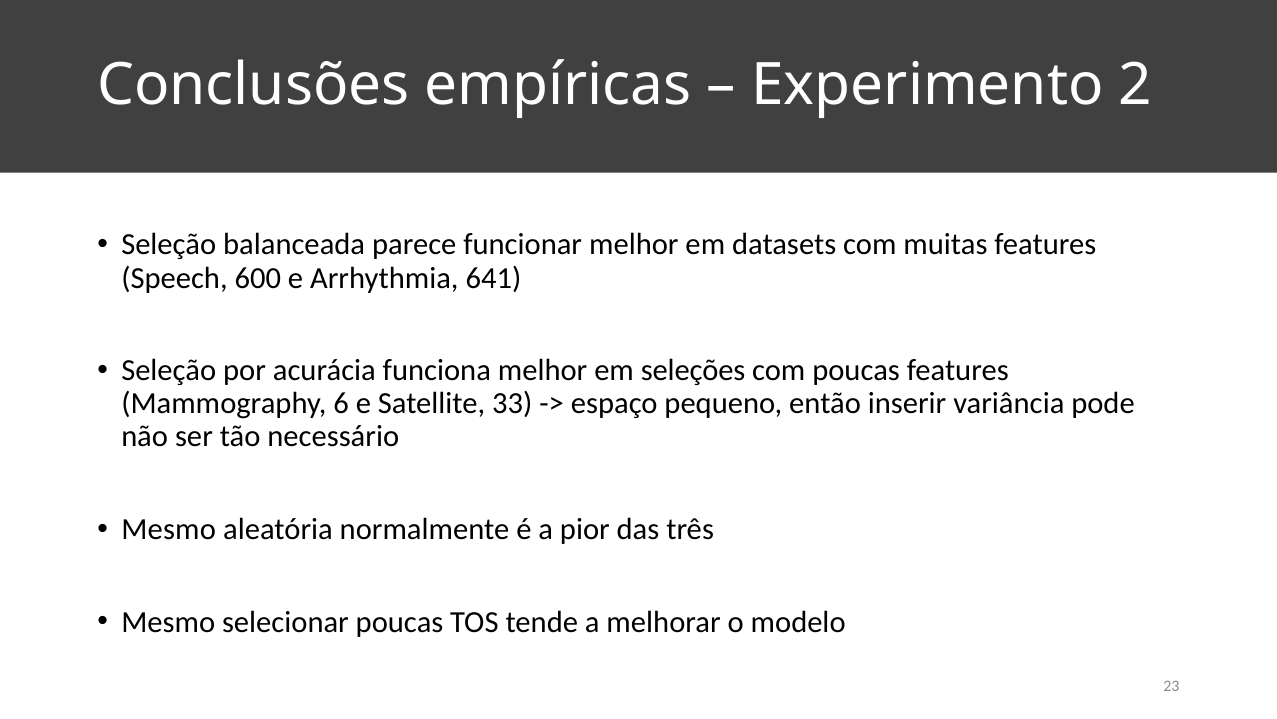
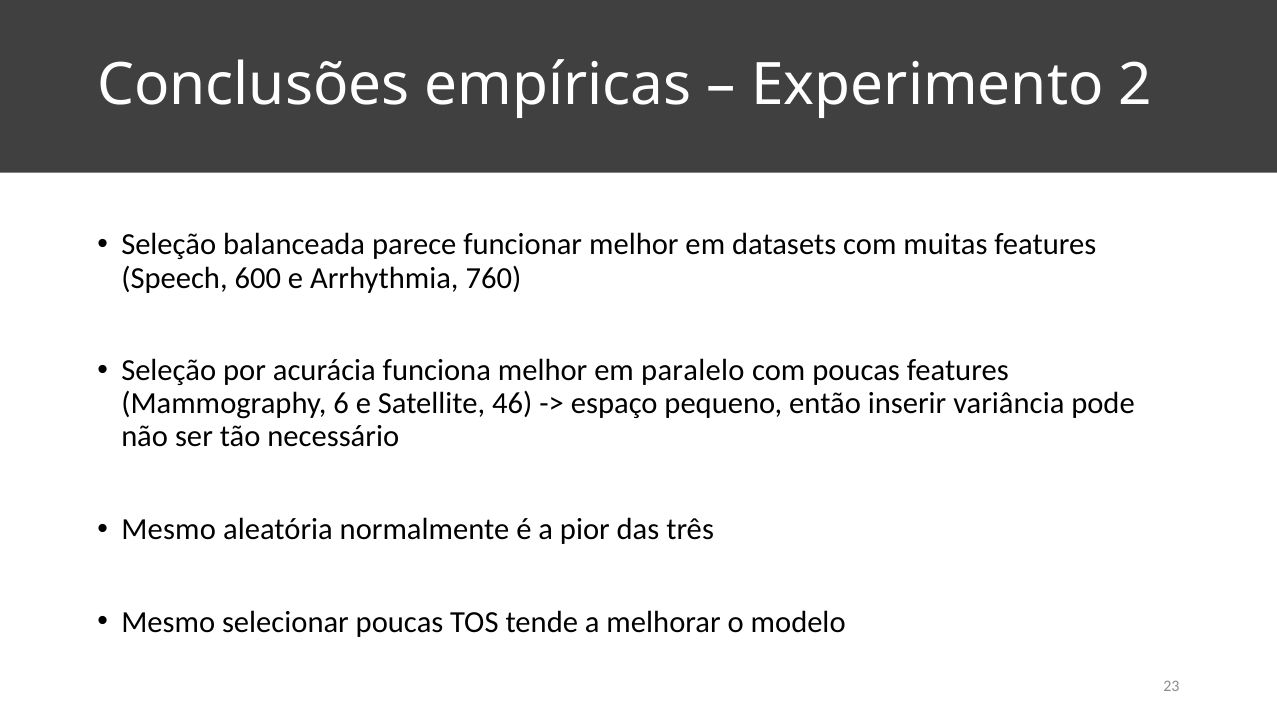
641: 641 -> 760
seleções: seleções -> paralelo
33: 33 -> 46
